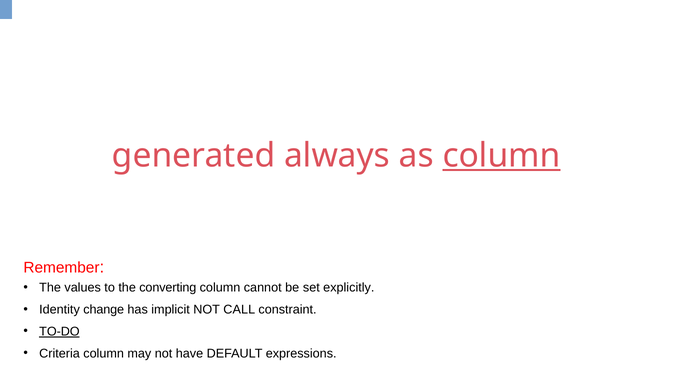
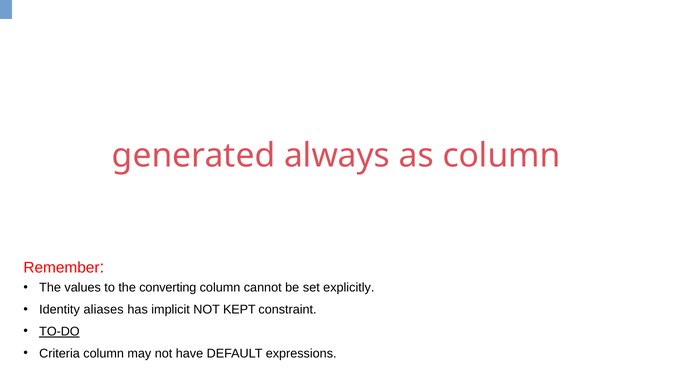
column at (502, 155) underline: present -> none
change: change -> aliases
CALL: CALL -> KEPT
